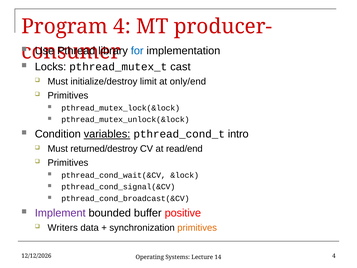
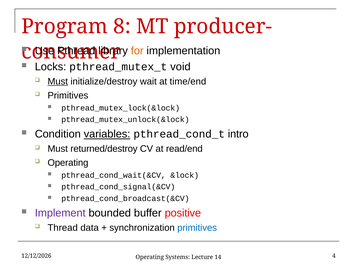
Program 4: 4 -> 8
for colour: blue -> orange
cast: cast -> void
Must at (58, 81) underline: none -> present
limit: limit -> wait
only/end: only/end -> time/end
Primitives at (68, 163): Primitives -> Operating
Writers: Writers -> Thread
primitives at (197, 228) colour: orange -> blue
